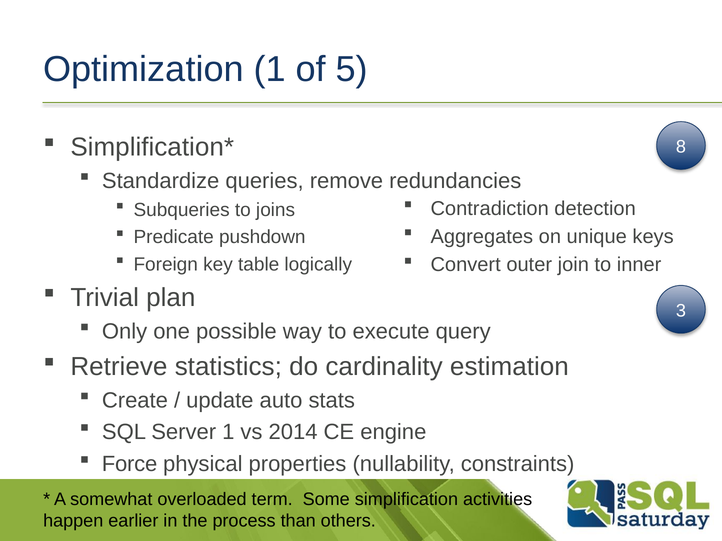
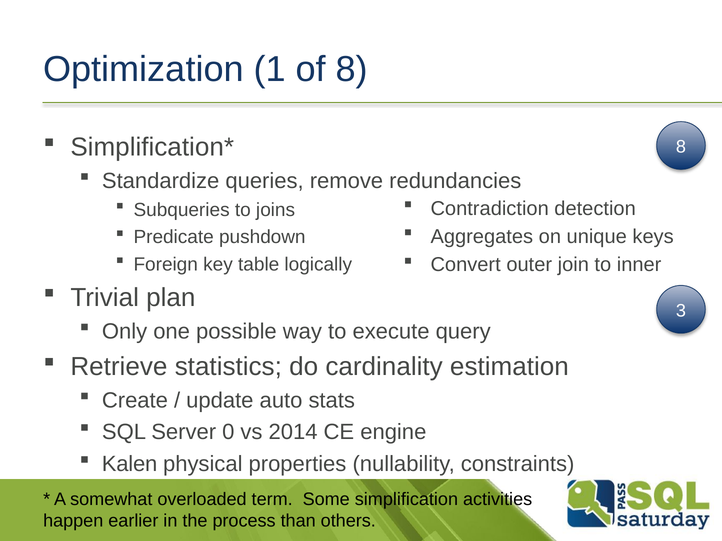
of 5: 5 -> 8
Server 1: 1 -> 0
Force: Force -> Kalen
